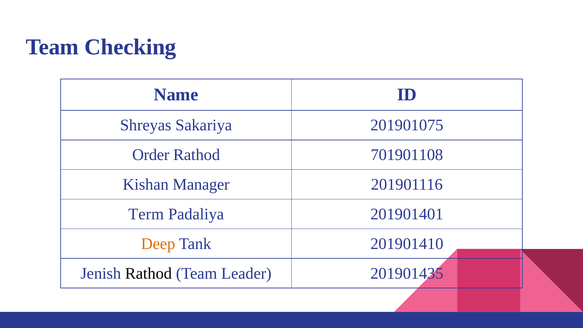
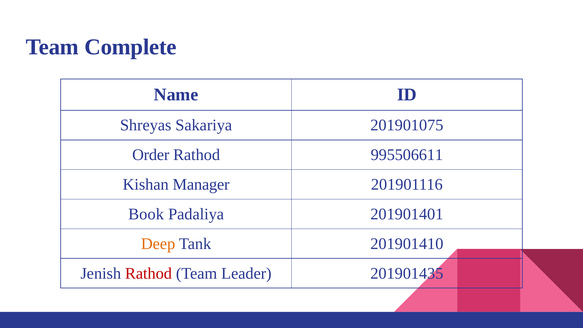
Checking: Checking -> Complete
701901108: 701901108 -> 995506611
Term: Term -> Book
Rathod at (148, 273) colour: black -> red
